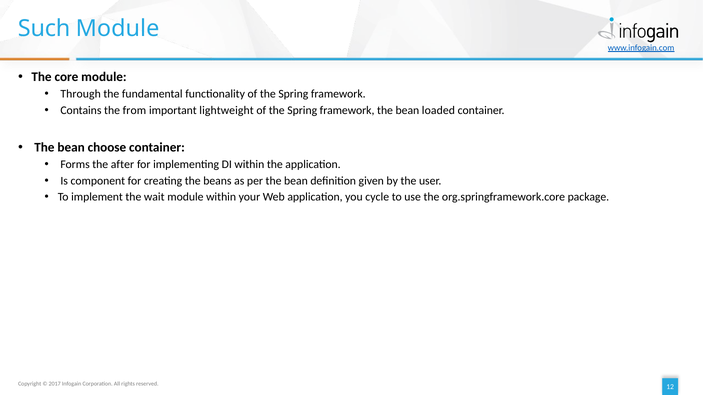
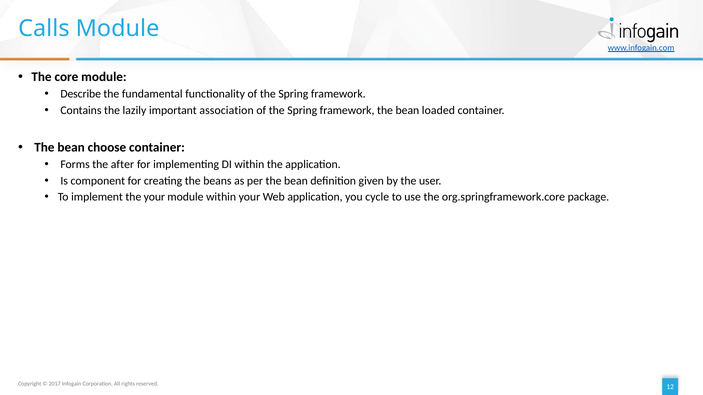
Such: Such -> Calls
Through: Through -> Describe
from: from -> lazily
lightweight: lightweight -> association
the wait: wait -> your
